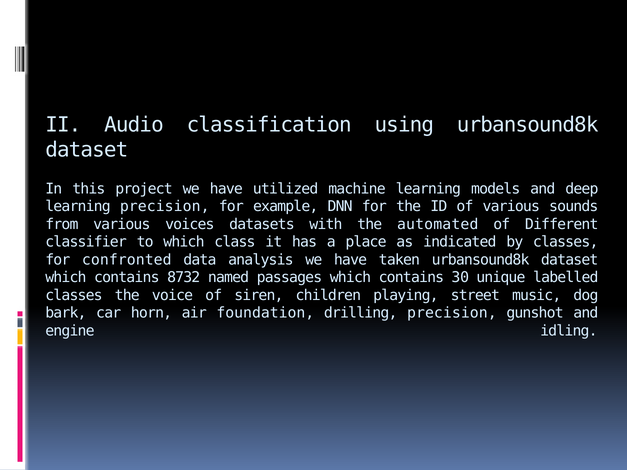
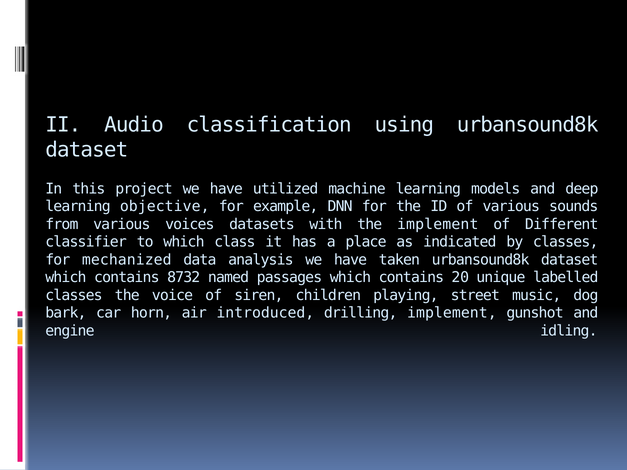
learning precision: precision -> objective
the automated: automated -> implement
confronted: confronted -> mechanized
30: 30 -> 20
foundation: foundation -> introduced
drilling precision: precision -> implement
